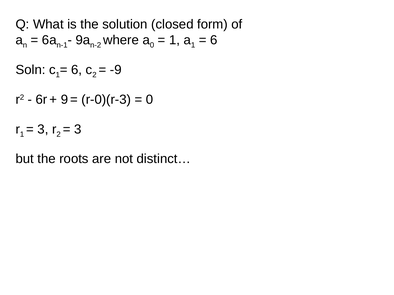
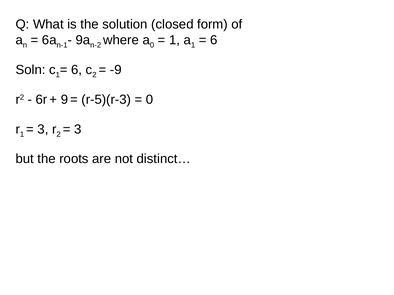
r-0)(r-3: r-0)(r-3 -> r-5)(r-3
